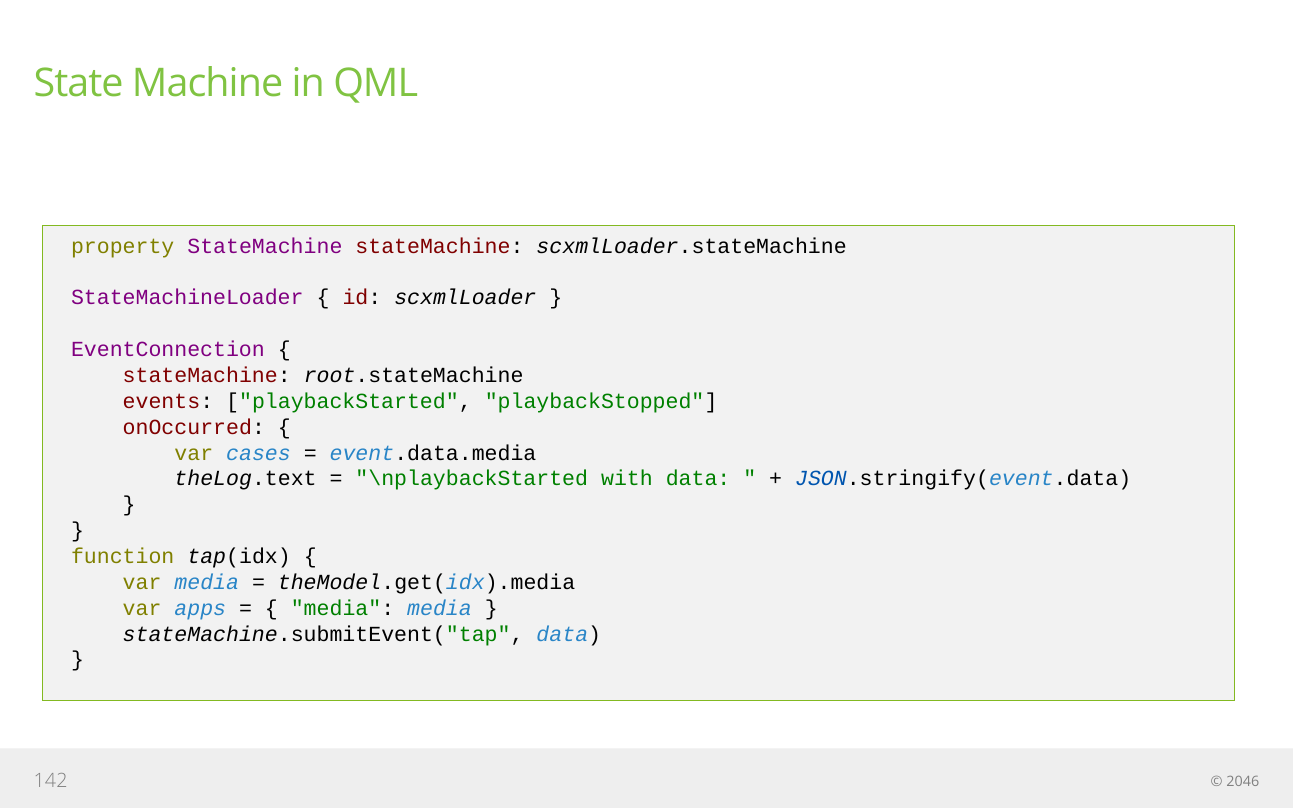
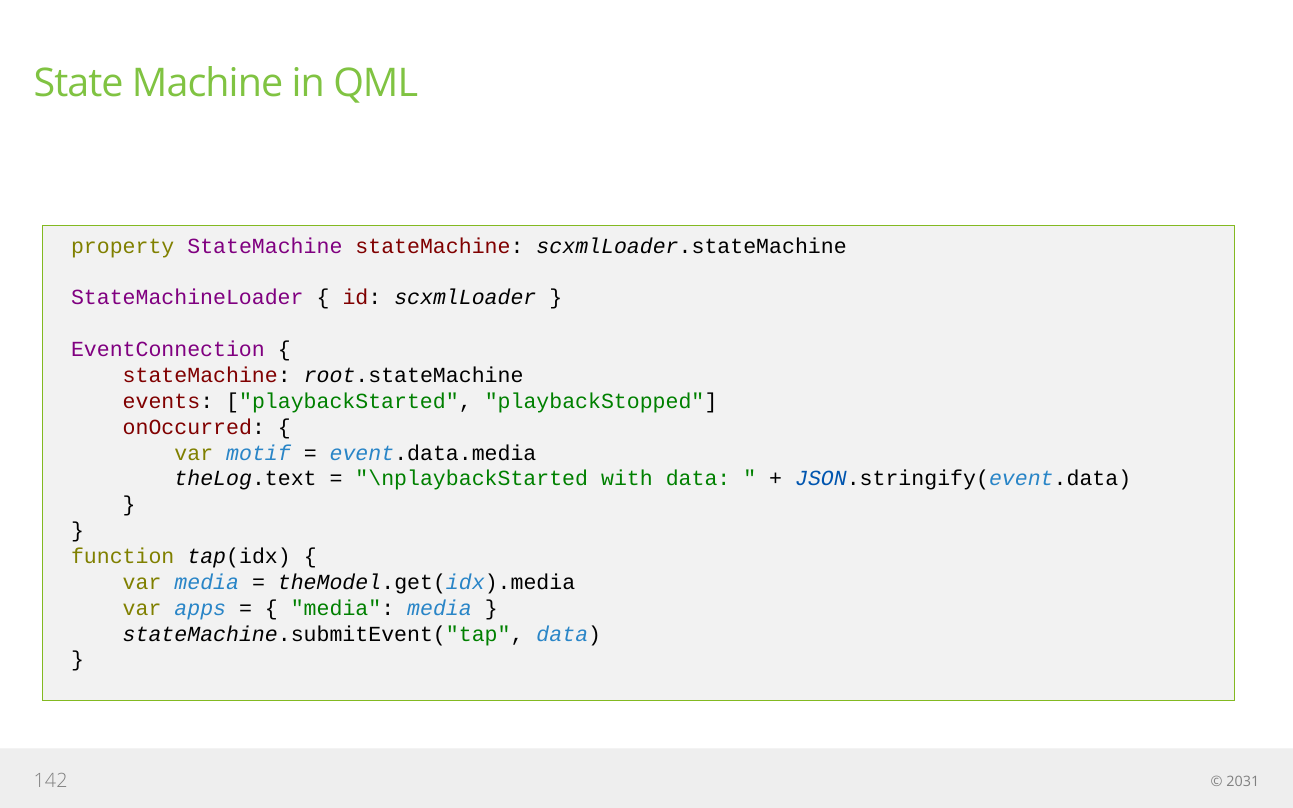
cases: cases -> motif
2046: 2046 -> 2031
